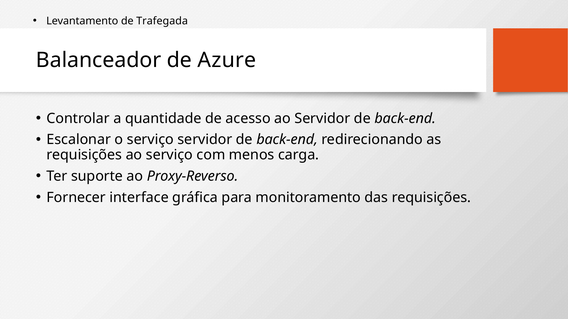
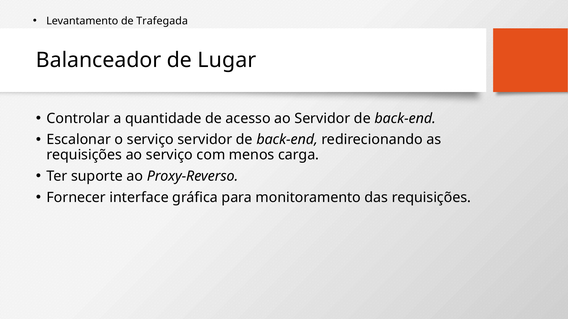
Azure: Azure -> Lugar
